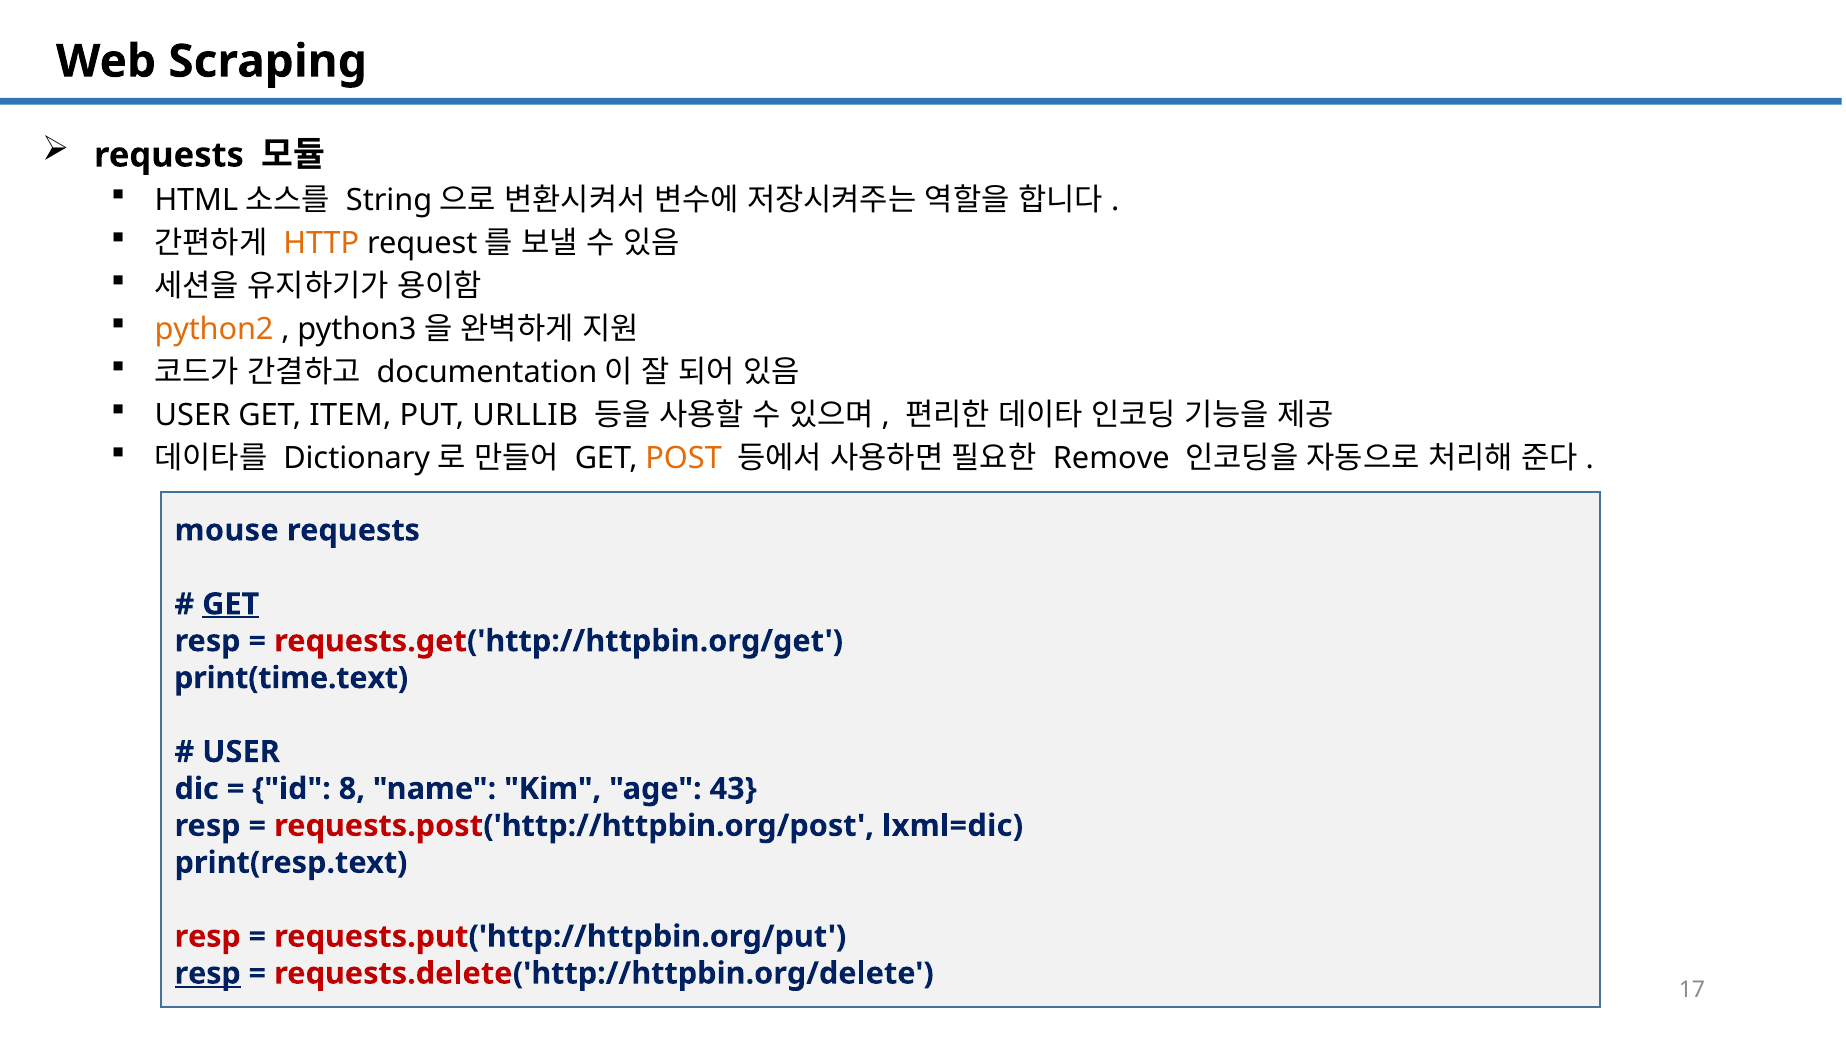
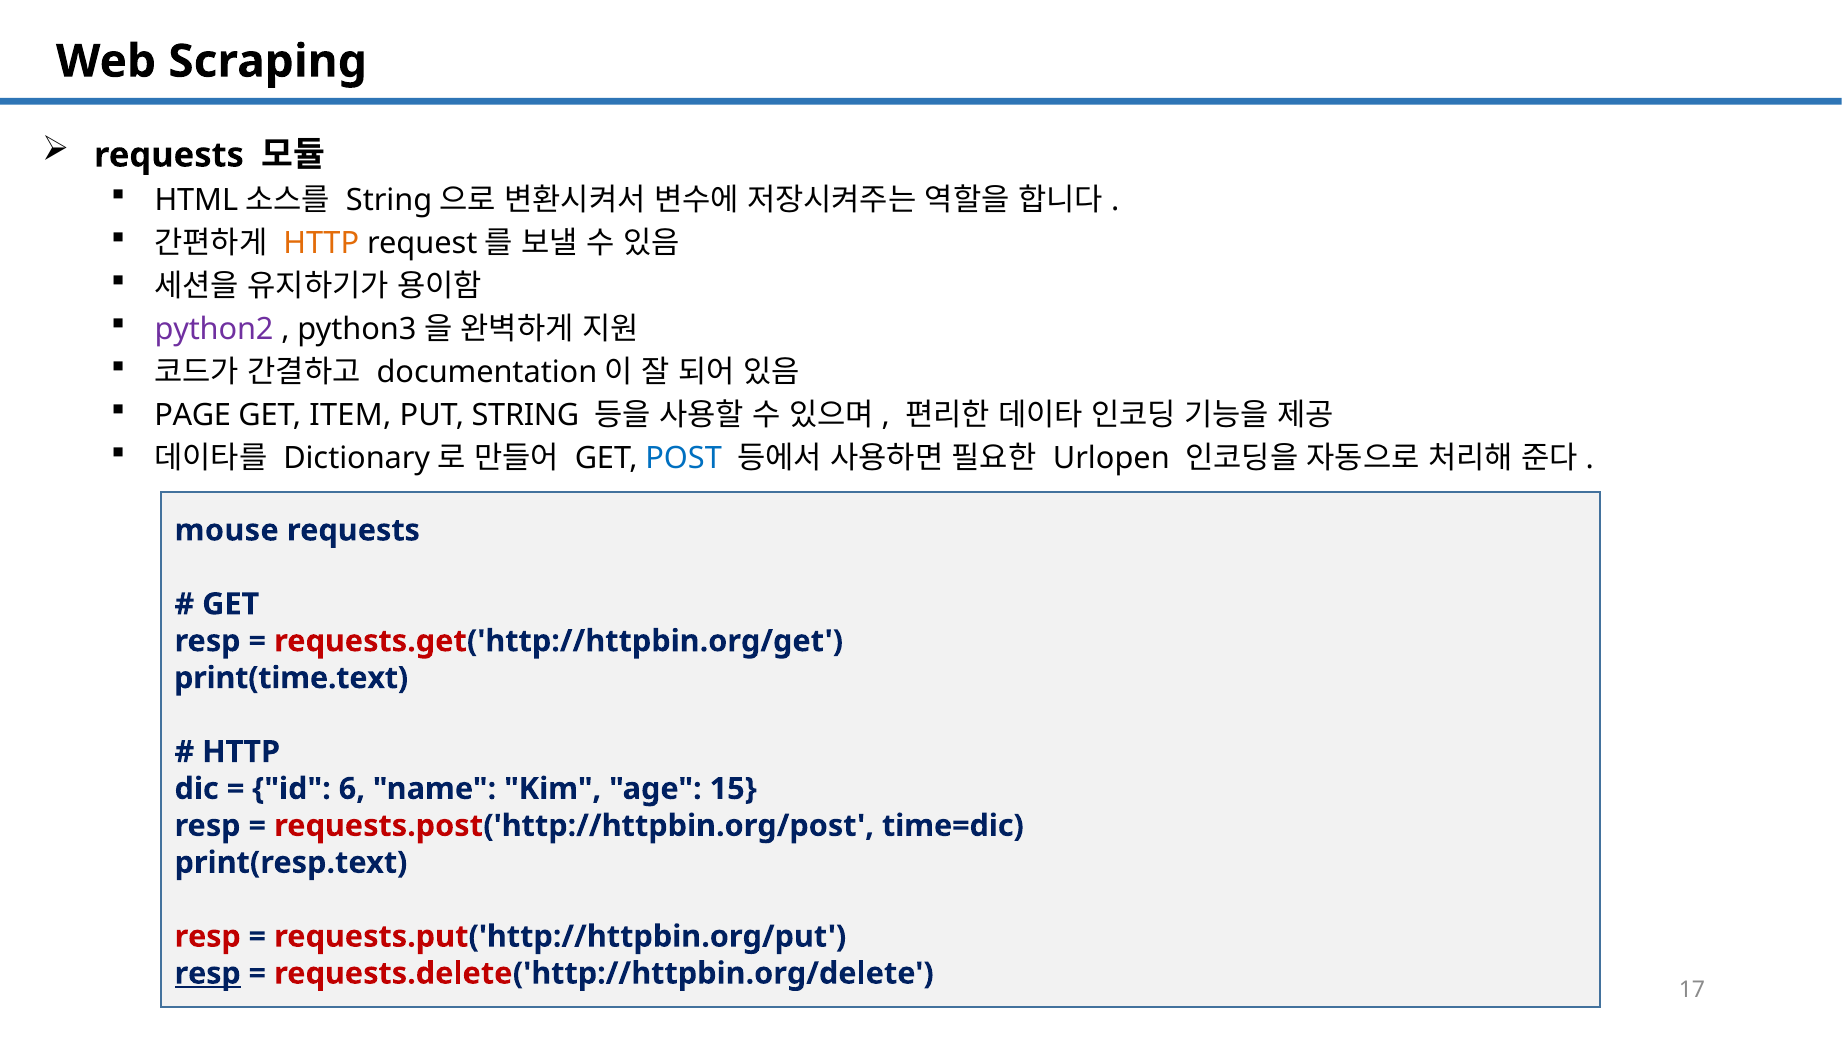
python2 colour: orange -> purple
USER at (192, 415): USER -> PAGE
URLLIB: URLLIB -> STRING
POST colour: orange -> blue
Remove: Remove -> Urlopen
GET at (231, 604) underline: present -> none
USER at (241, 751): USER -> HTTP
8: 8 -> 6
43: 43 -> 15
lxml=dic: lxml=dic -> time=dic
